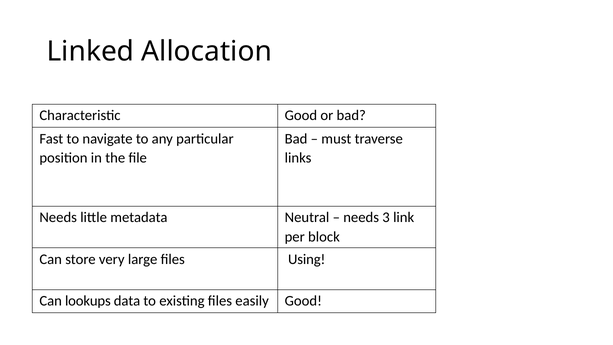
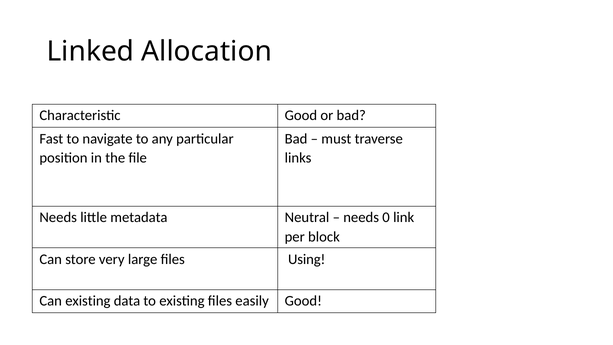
3: 3 -> 0
Can lookups: lookups -> existing
